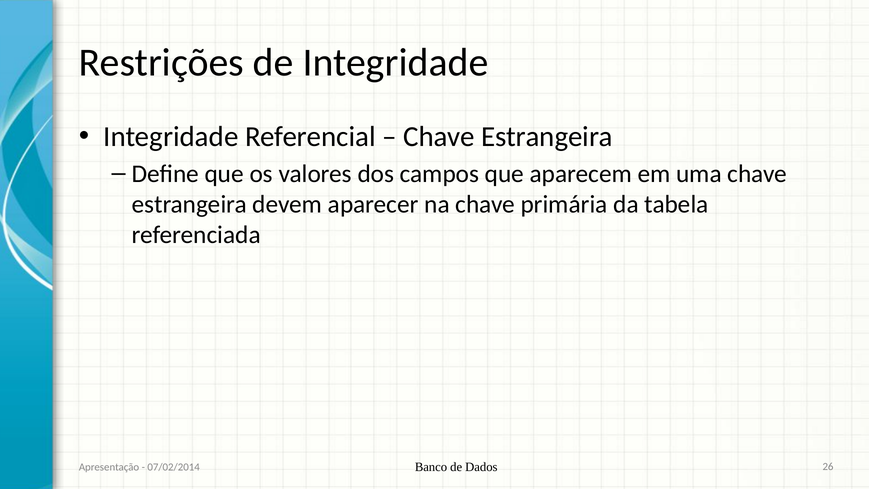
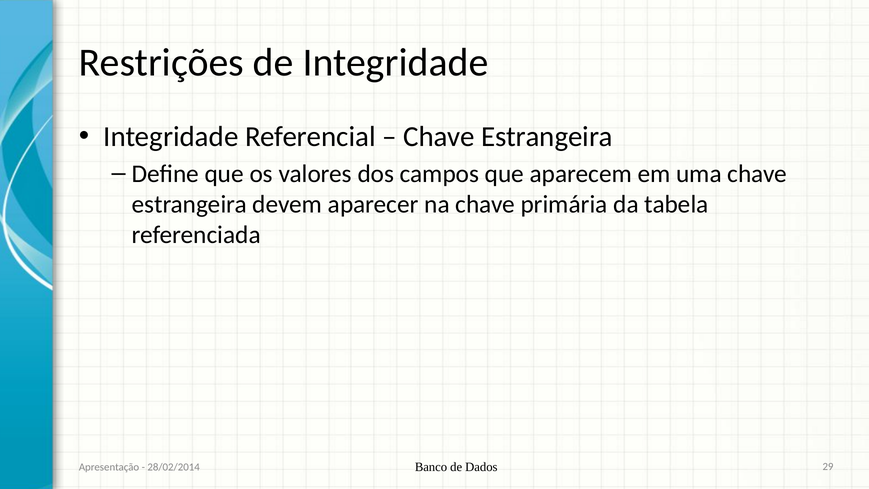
26: 26 -> 29
07/02/2014: 07/02/2014 -> 28/02/2014
